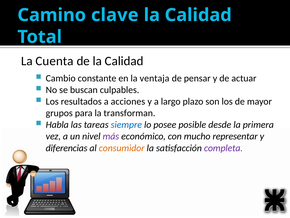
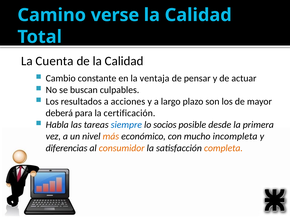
clave: clave -> verse
grupos: grupos -> deberá
transforman: transforman -> certificación
posee: posee -> socios
más colour: purple -> orange
representar: representar -> incompleta
completa colour: purple -> orange
